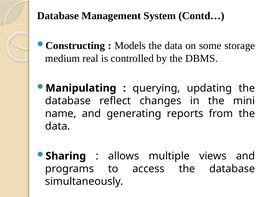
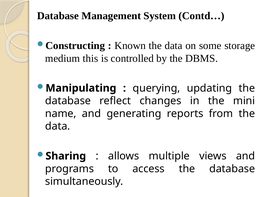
Models: Models -> Known
real: real -> this
